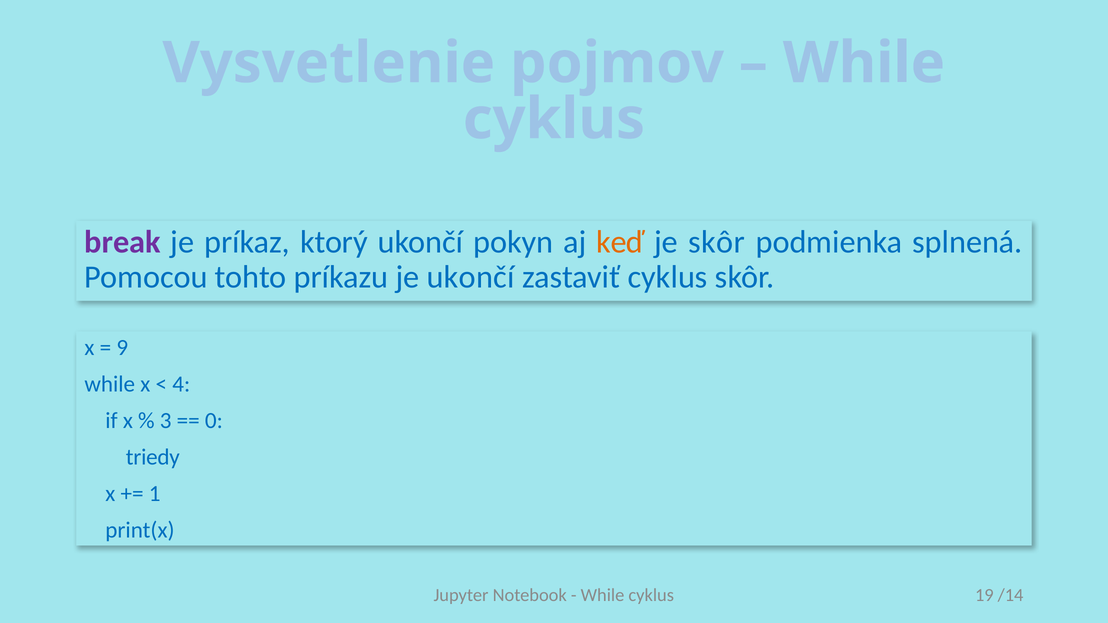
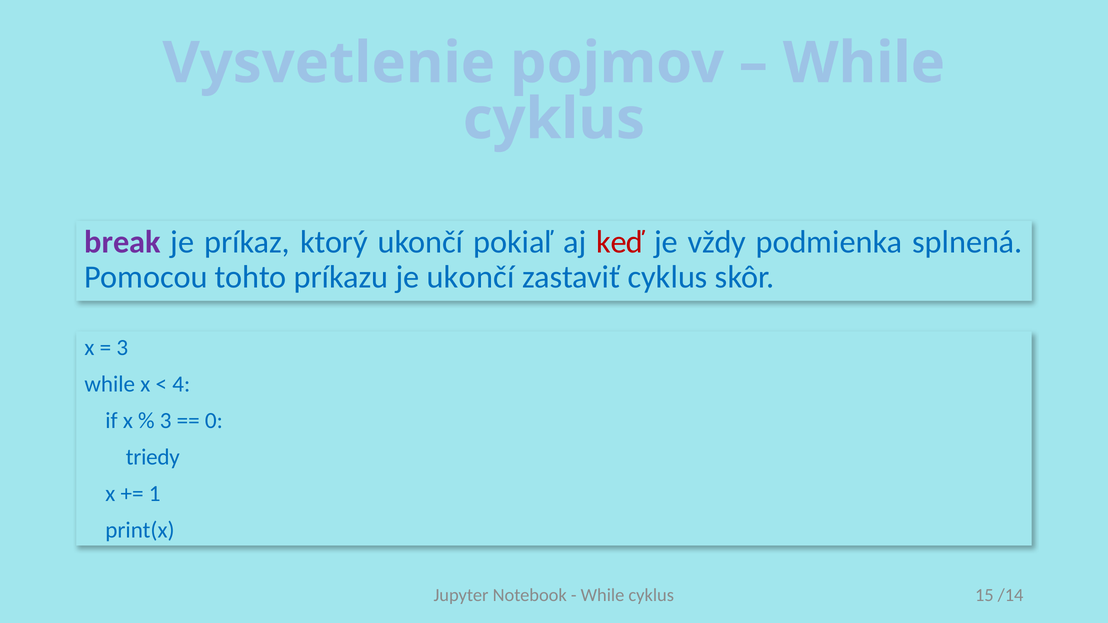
pokyn: pokyn -> pokiaľ
keď colour: orange -> red
je skôr: skôr -> vždy
9 at (122, 348): 9 -> 3
19: 19 -> 15
